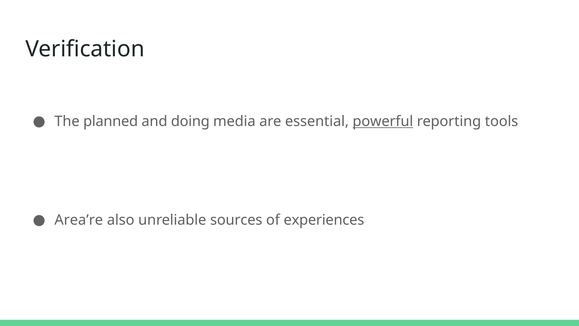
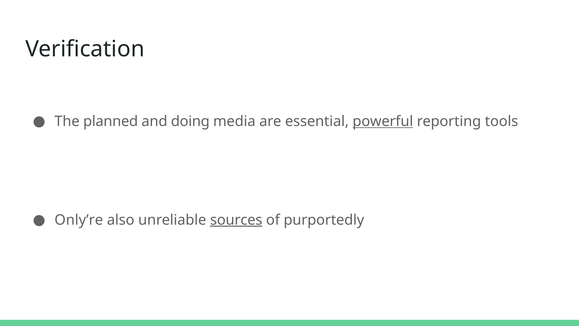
Area’re: Area’re -> Only’re
sources underline: none -> present
experiences: experiences -> purportedly
